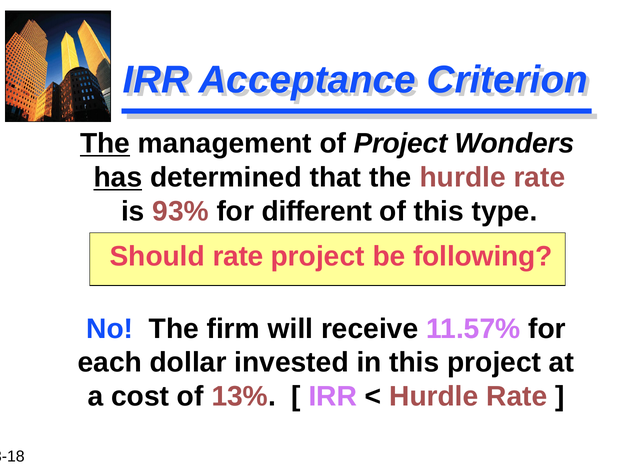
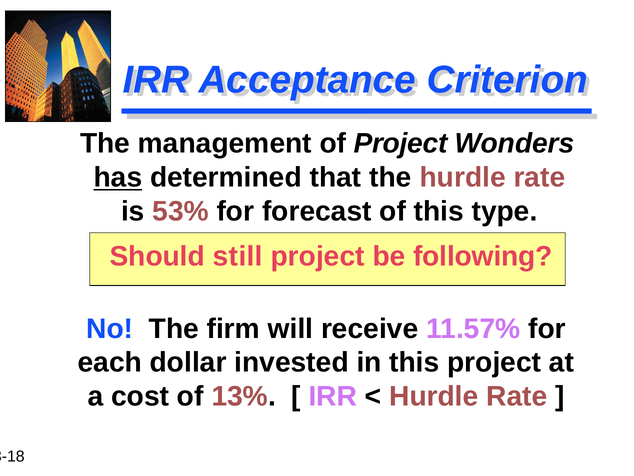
The at (105, 143) underline: present -> none
93%: 93% -> 53%
different: different -> forecast
Should rate: rate -> still
